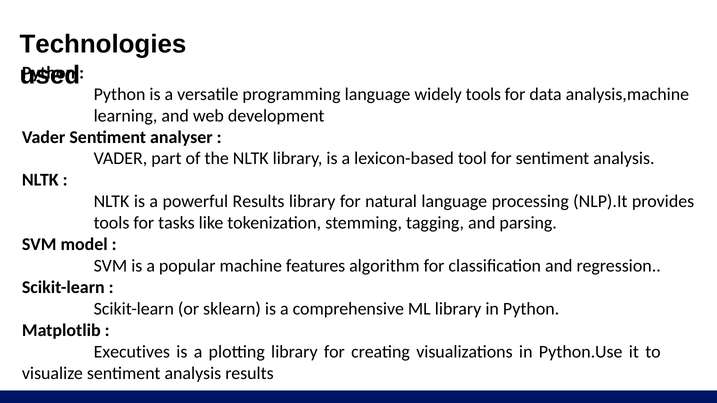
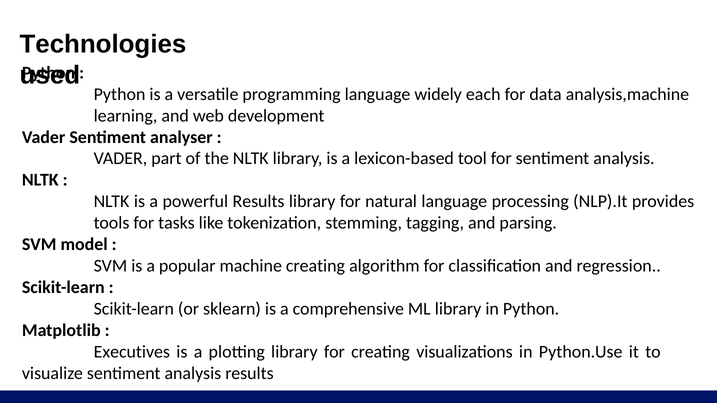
widely tools: tools -> each
machine features: features -> creating
